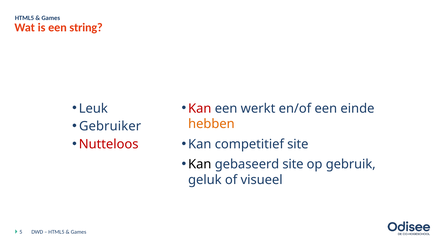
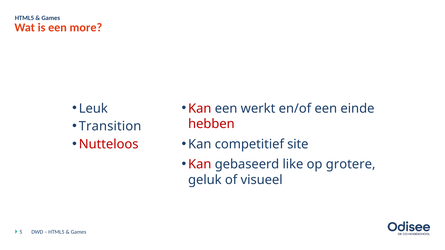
string: string -> more
Gebruiker: Gebruiker -> Transition
hebben colour: orange -> red
Kan at (200, 165) colour: black -> red
gebaseerd site: site -> like
gebruik: gebruik -> grotere
